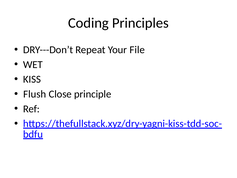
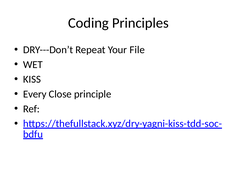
Flush: Flush -> Every
